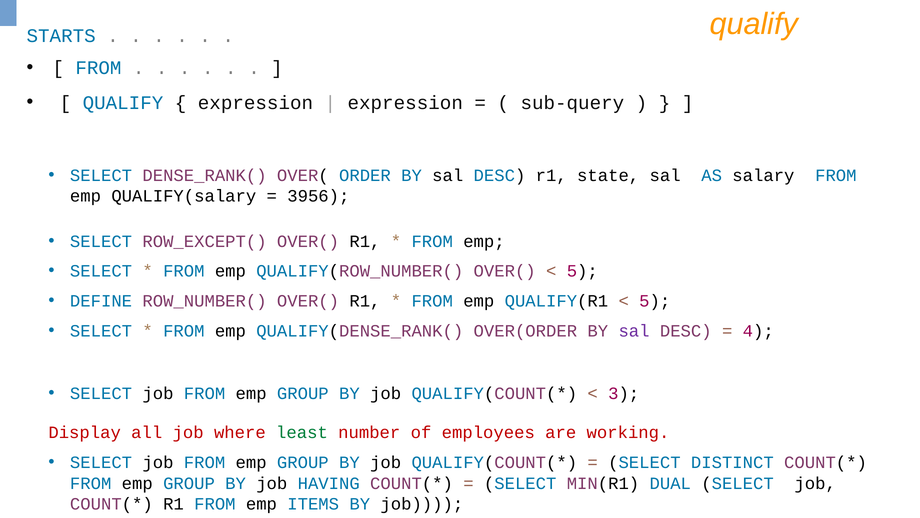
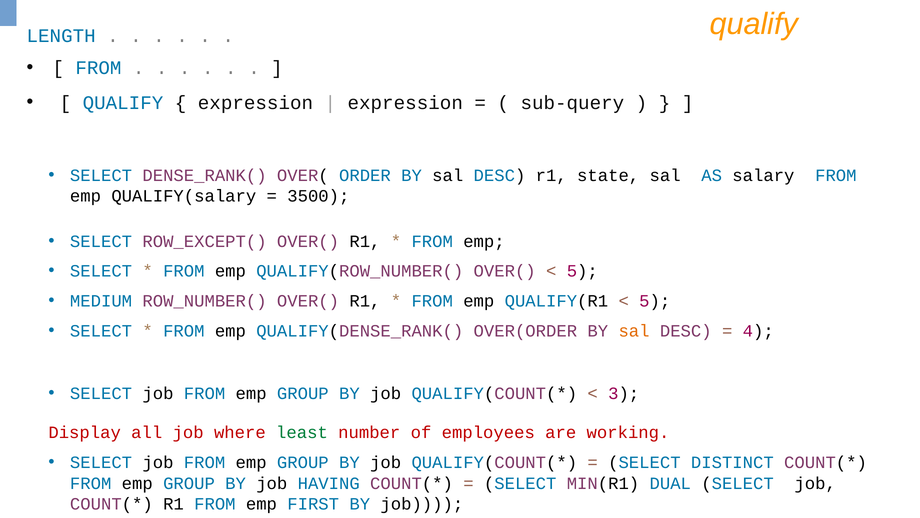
STARTS: STARTS -> LENGTH
3956: 3956 -> 3500
DEFINE: DEFINE -> MEDIUM
sal at (634, 331) colour: purple -> orange
ITEMS: ITEMS -> FIRST
